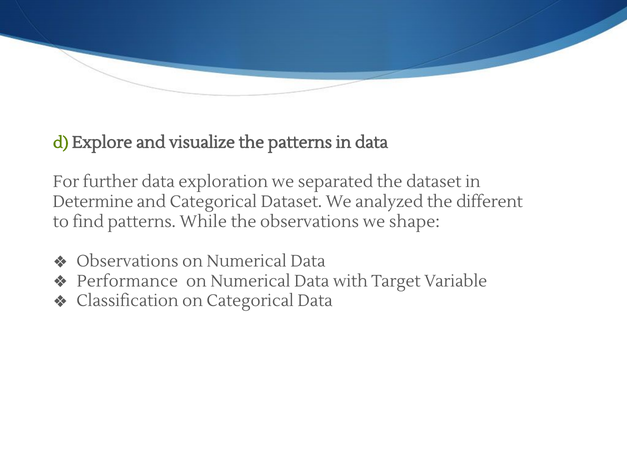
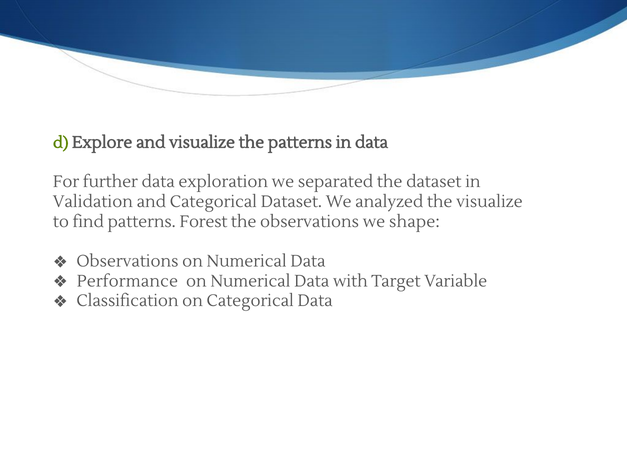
Determine: Determine -> Validation
the different: different -> visualize
While: While -> Forest
